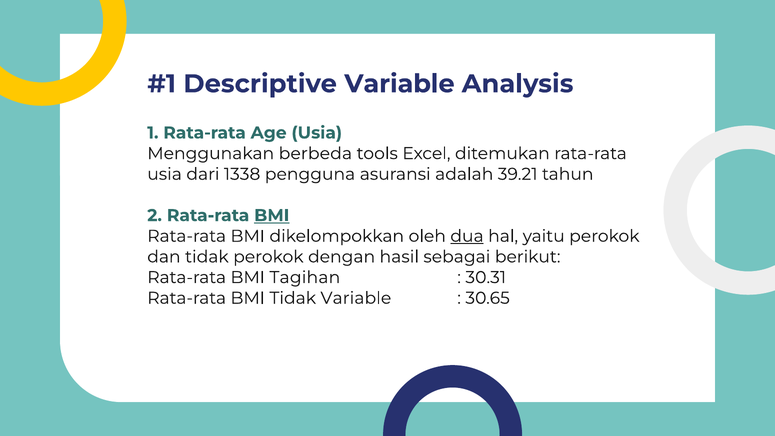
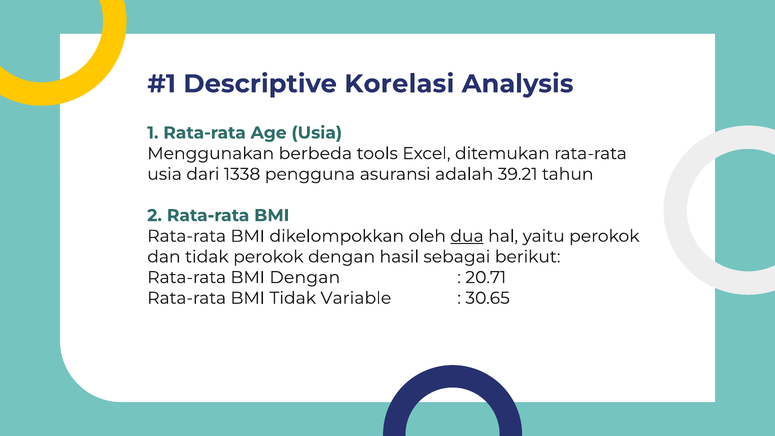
Descriptive Variable: Variable -> Korelasi
BMI at (272, 215) underline: present -> none
BMI Tagihan: Tagihan -> Dengan
30.31: 30.31 -> 20.71
